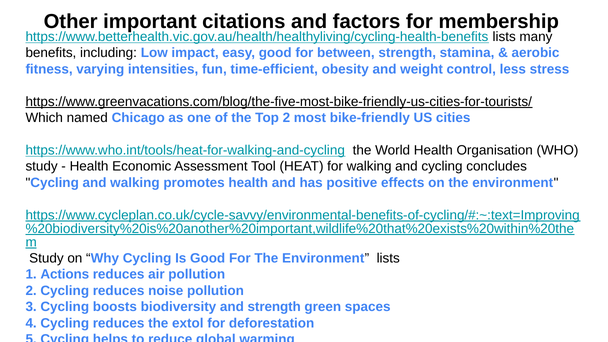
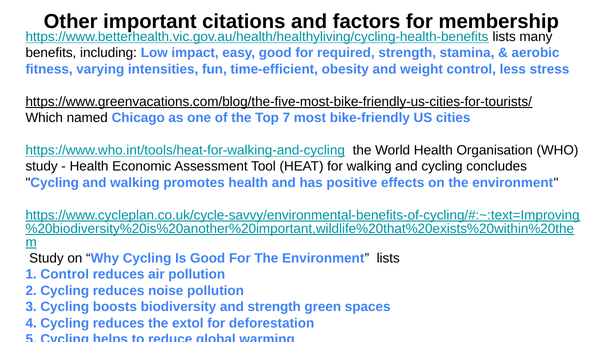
between: between -> required
Top 2: 2 -> 7
1 Actions: Actions -> Control
